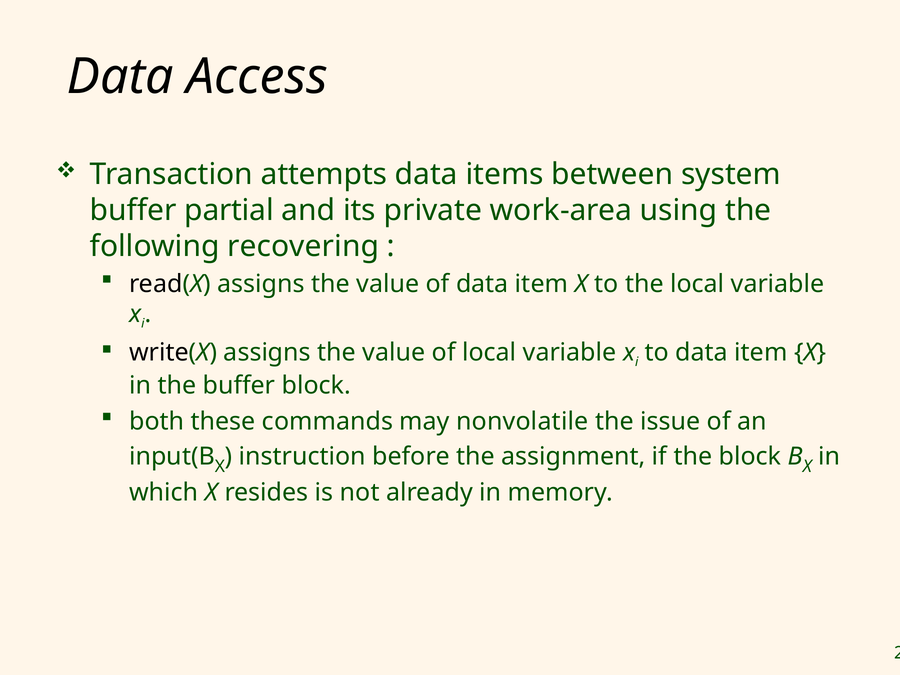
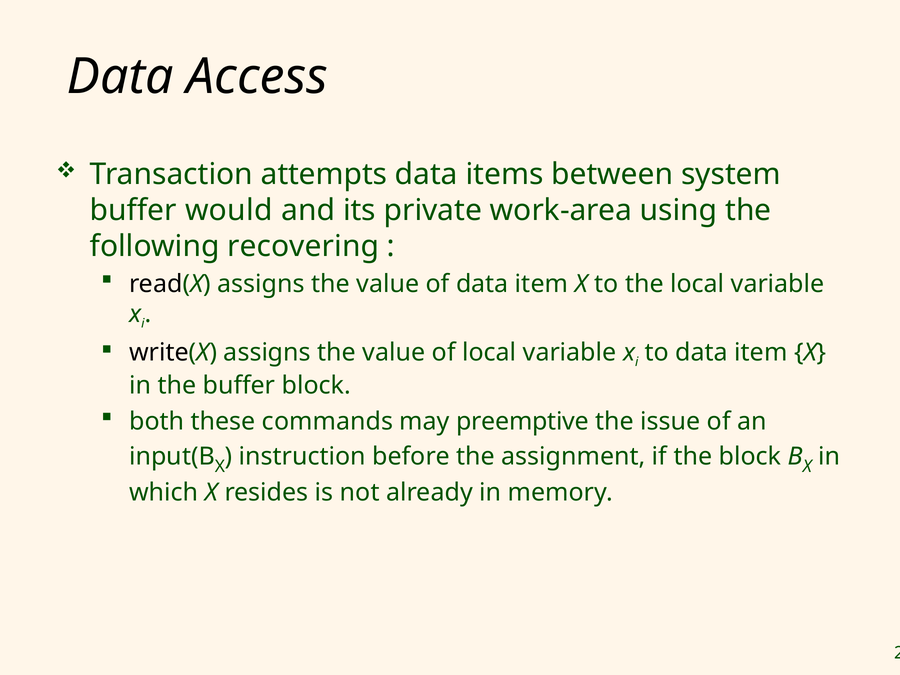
partial: partial -> would
nonvolatile: nonvolatile -> preemptive
